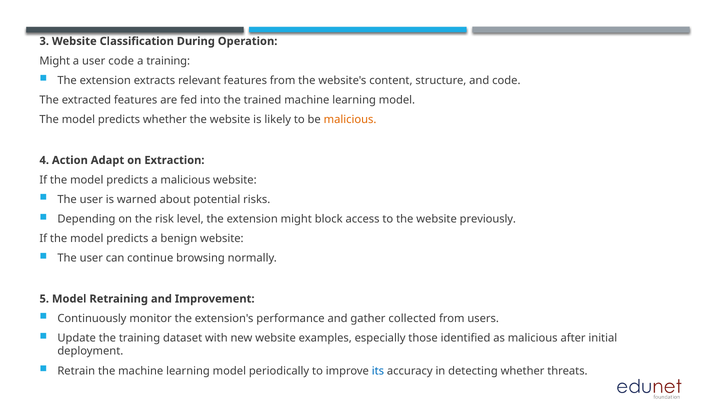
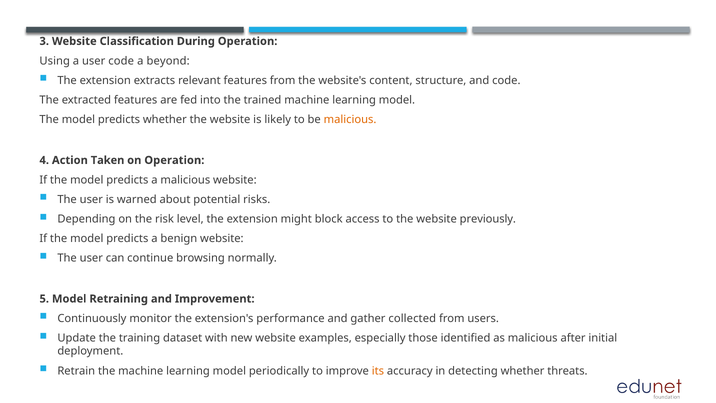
Might at (55, 61): Might -> Using
a training: training -> beyond
Adapt: Adapt -> Taken
on Extraction: Extraction -> Operation
its colour: blue -> orange
